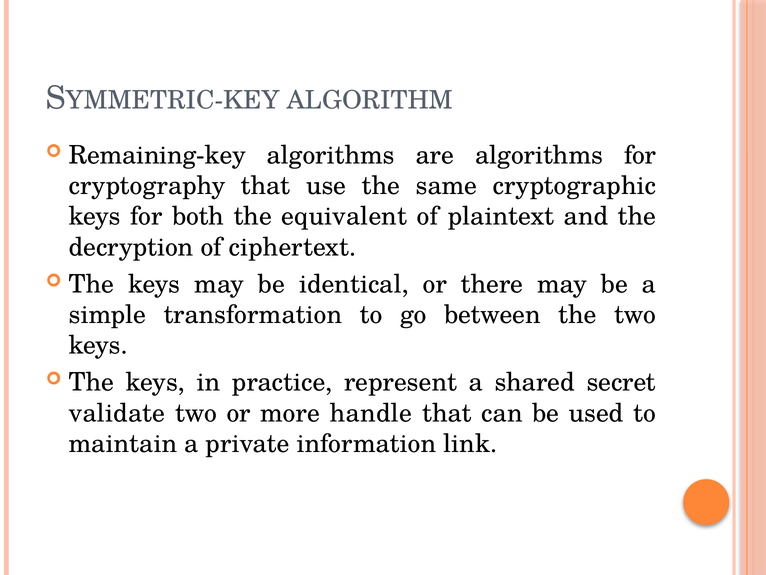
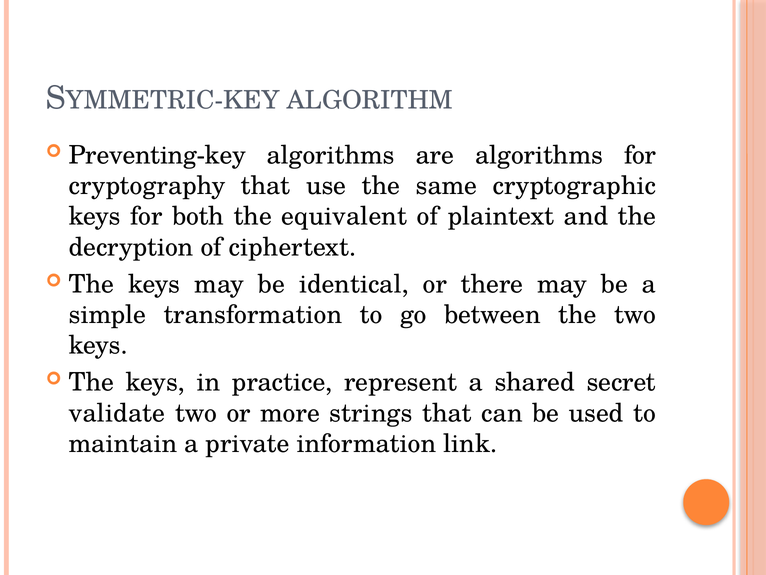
Remaining-key: Remaining-key -> Preventing-key
handle: handle -> strings
